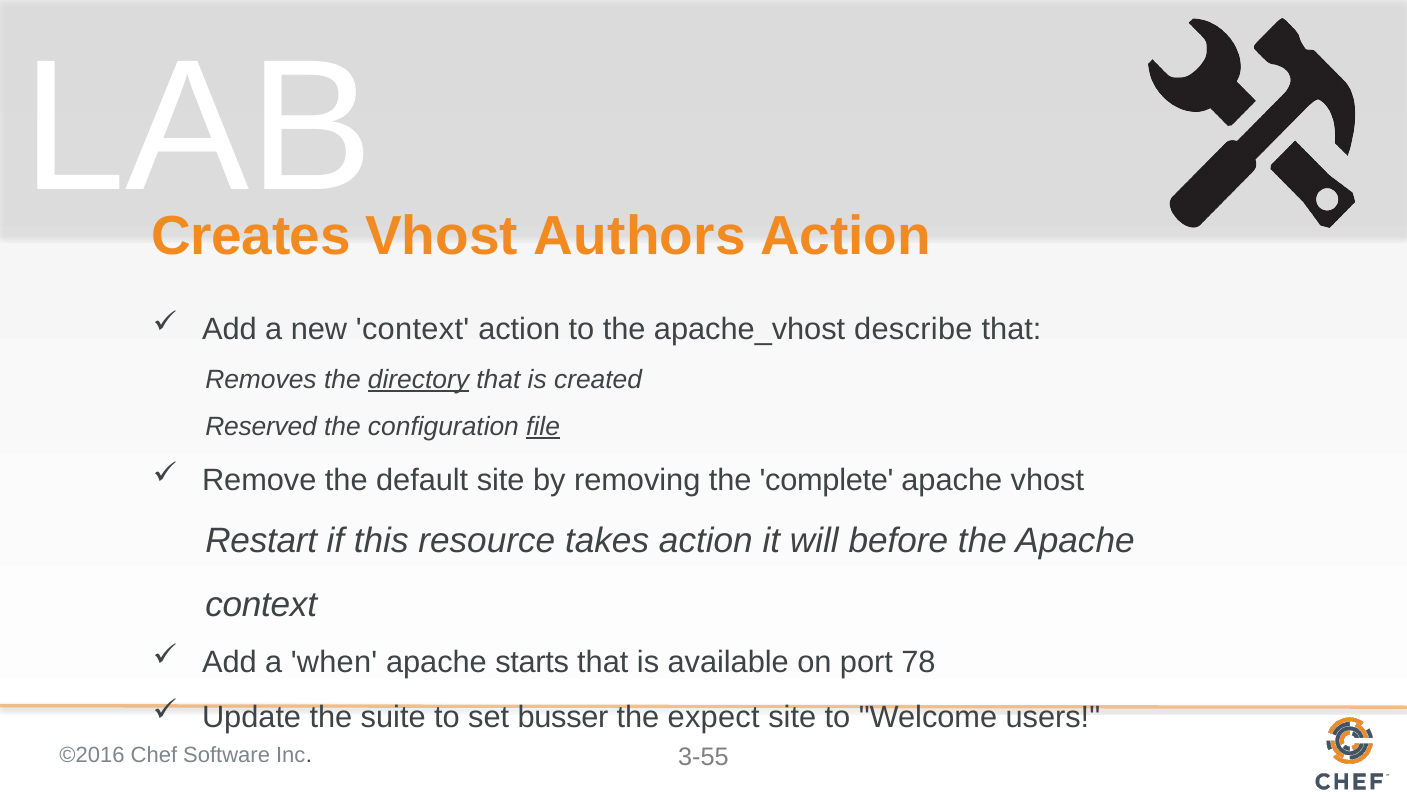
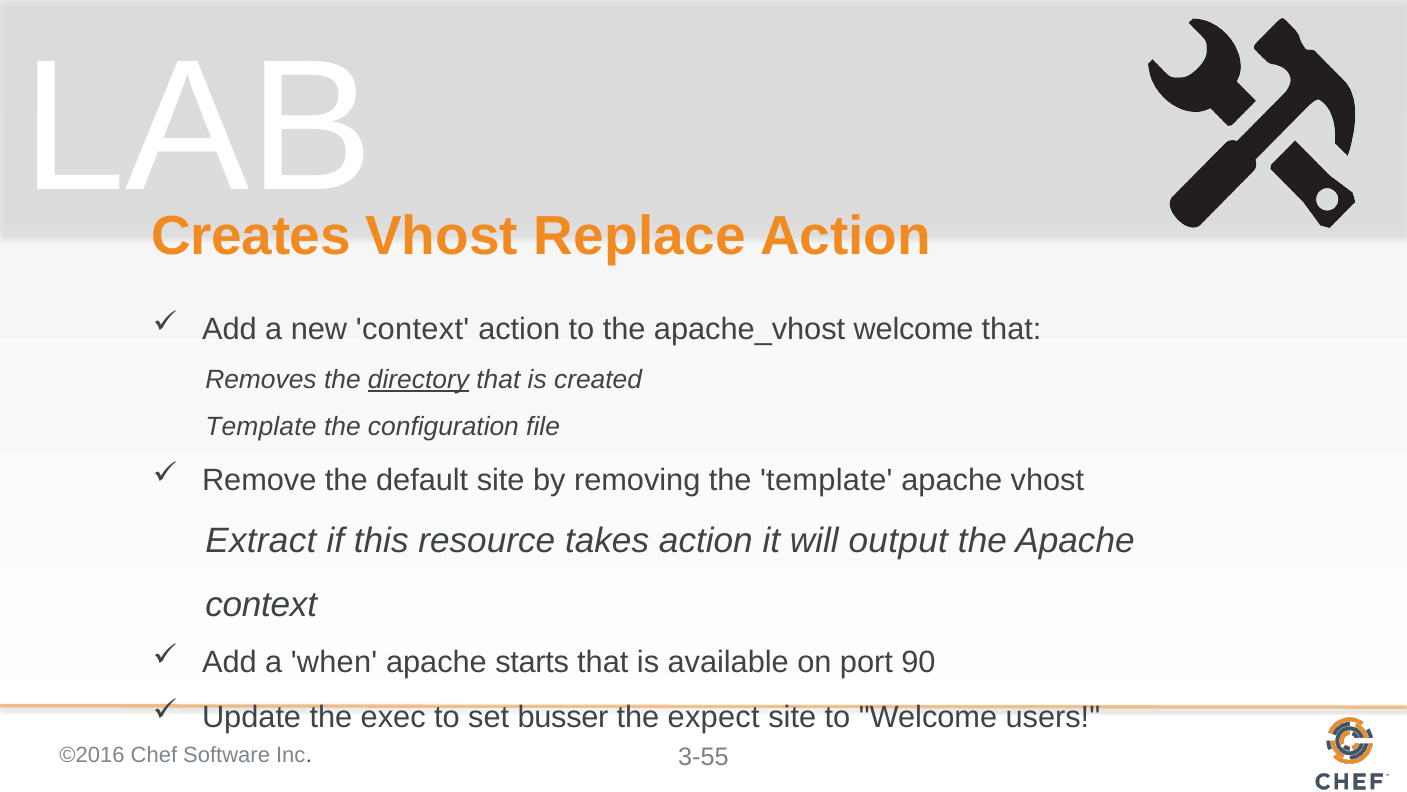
Authors: Authors -> Replace
apache_vhost describe: describe -> welcome
Reserved at (261, 427): Reserved -> Template
file underline: present -> none
the complete: complete -> template
Restart: Restart -> Extract
before: before -> output
78: 78 -> 90
suite: suite -> exec
